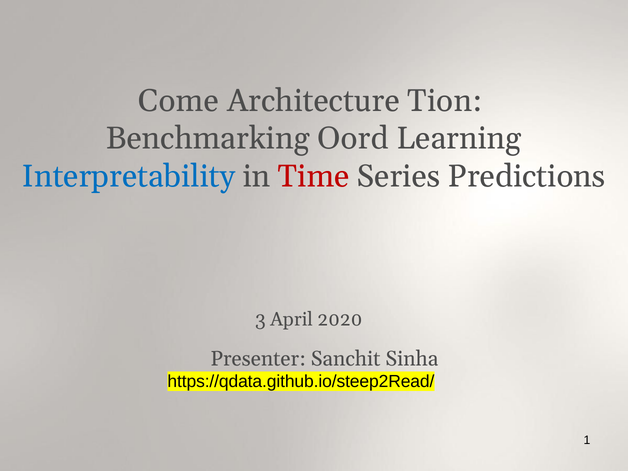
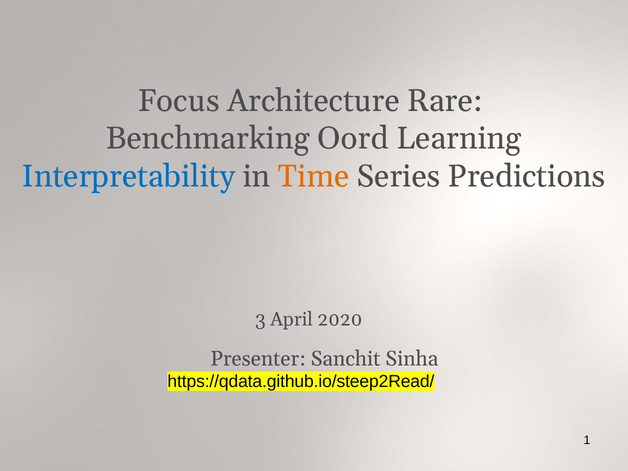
Come: Come -> Focus
Tion: Tion -> Rare
Time colour: red -> orange
